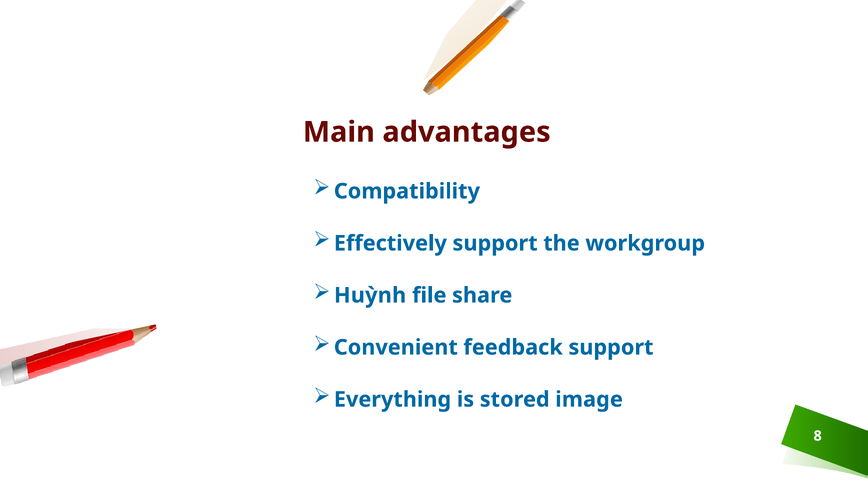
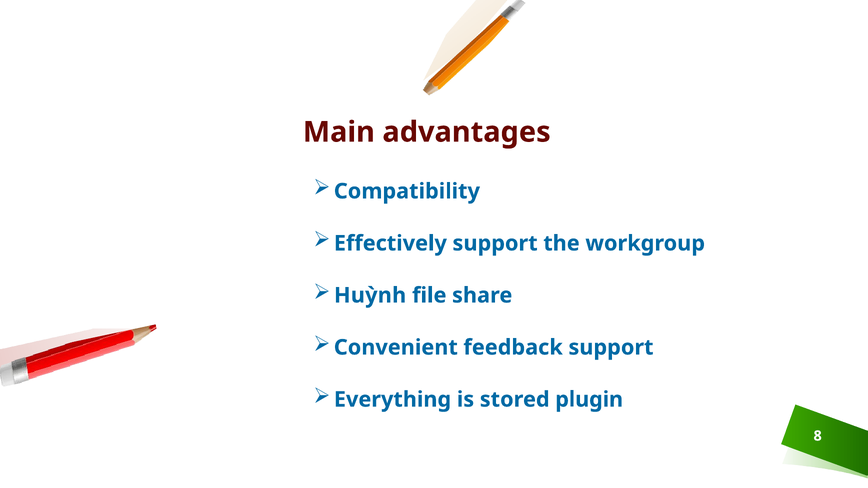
image: image -> plugin
